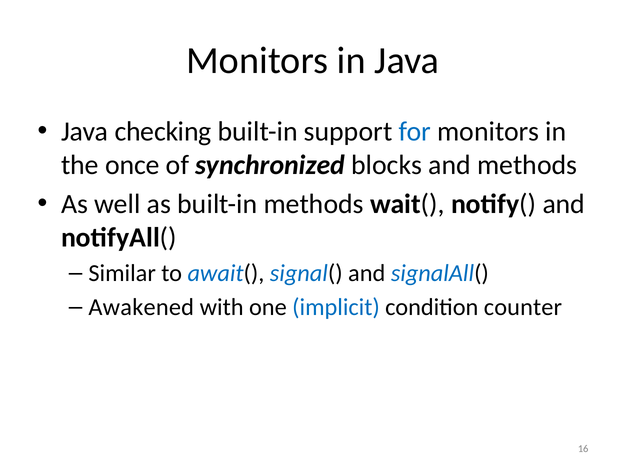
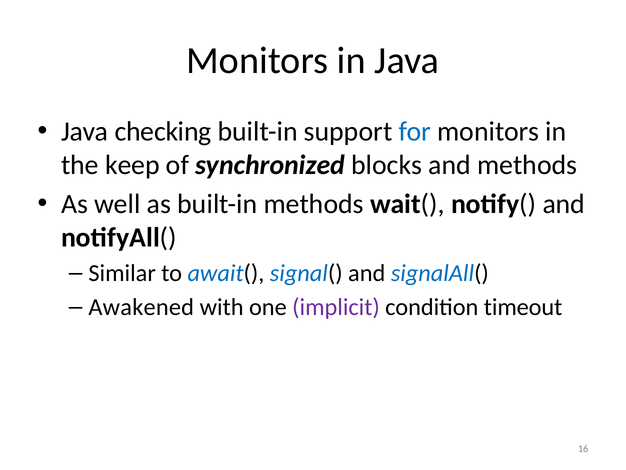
once: once -> keep
implicit colour: blue -> purple
counter: counter -> timeout
